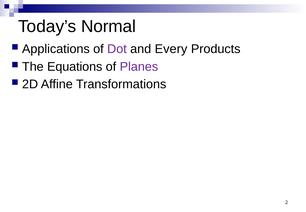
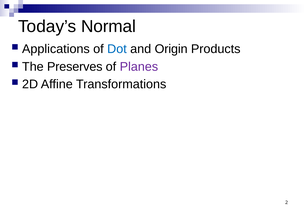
Dot colour: purple -> blue
Every: Every -> Origin
Equations: Equations -> Preserves
